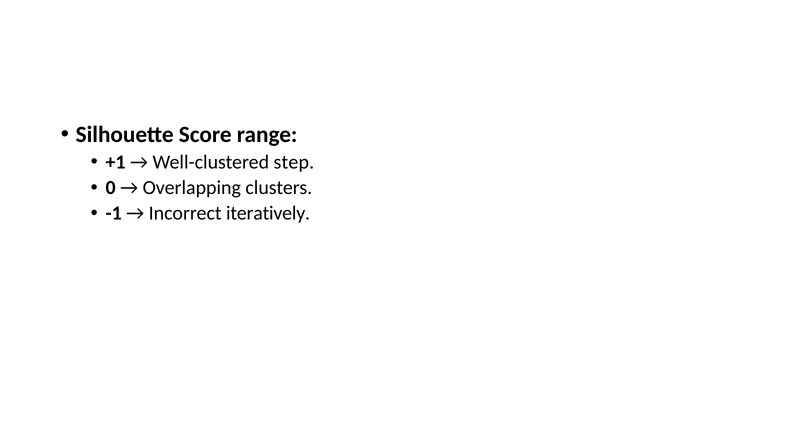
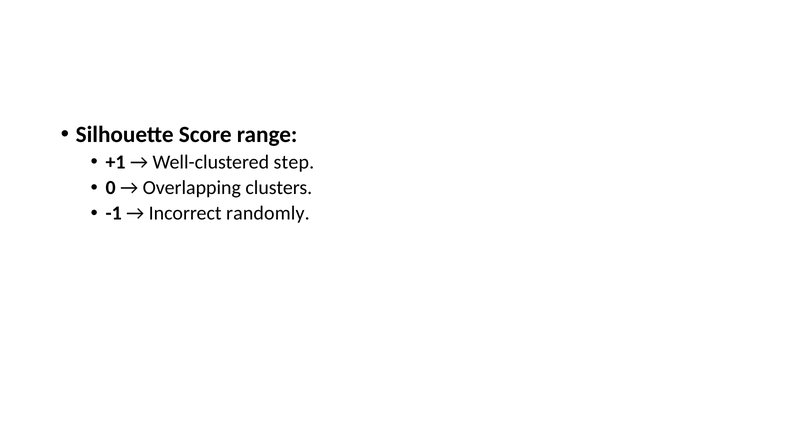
iteratively: iteratively -> randomly
